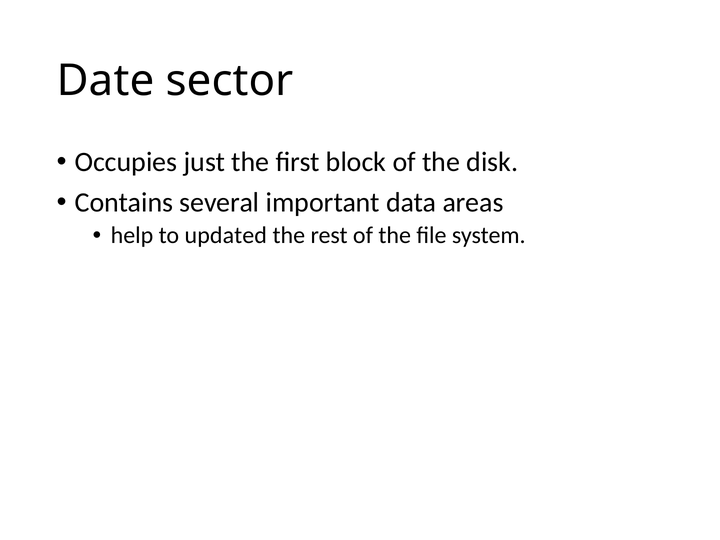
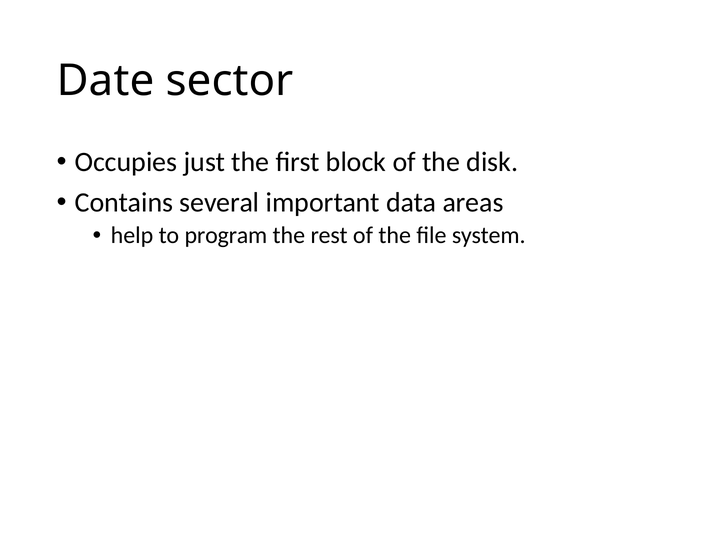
updated: updated -> program
